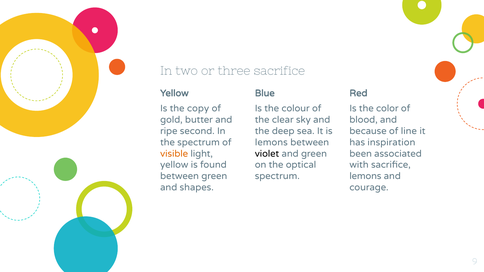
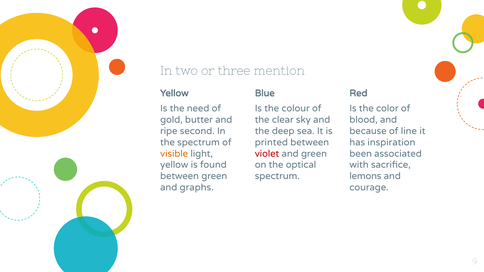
three sacrifice: sacrifice -> mention
copy: copy -> need
lemons at (271, 142): lemons -> printed
violet colour: black -> red
shapes: shapes -> graphs
